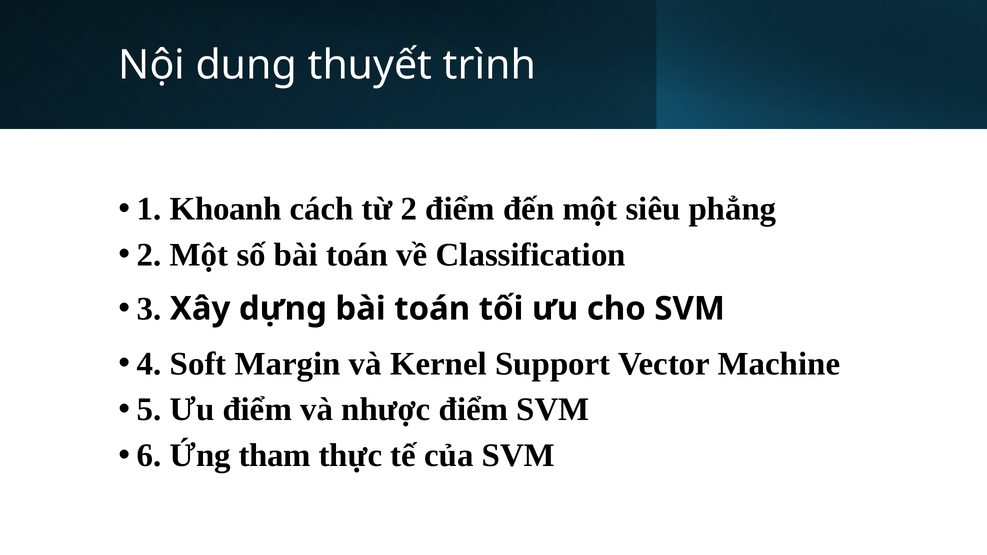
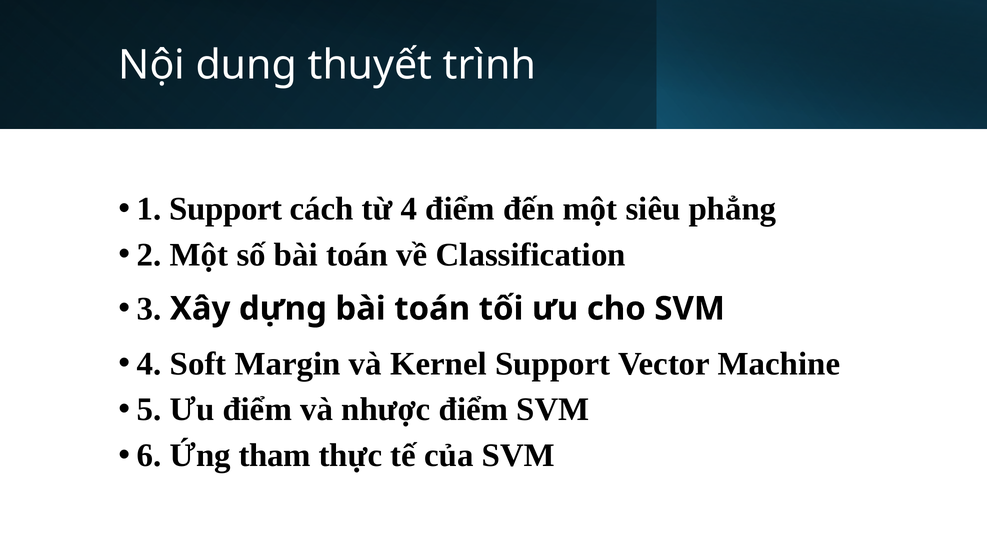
Khoanh at (226, 209): Khoanh -> Support
2: 2 -> 4
